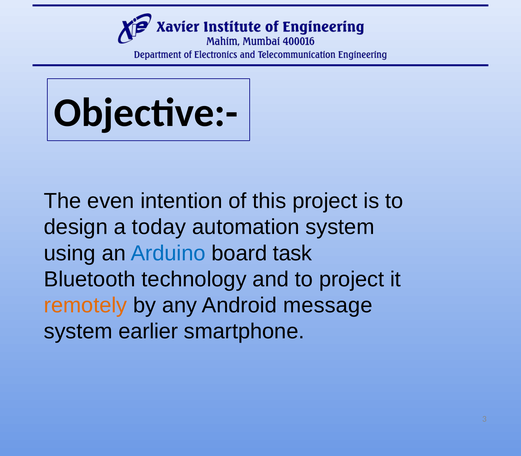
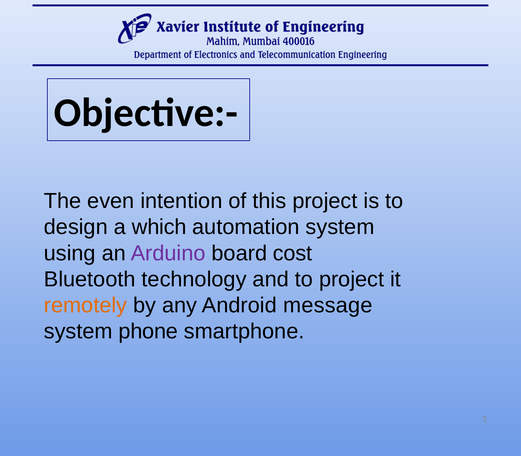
today: today -> which
Arduino colour: blue -> purple
task: task -> cost
earlier: earlier -> phone
